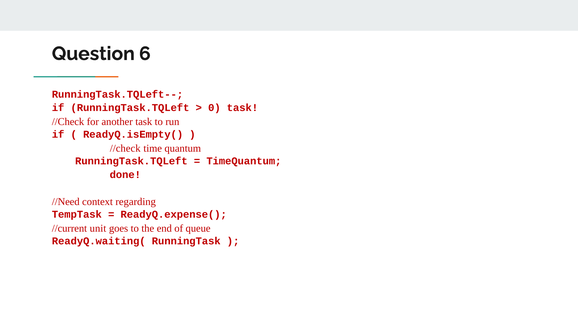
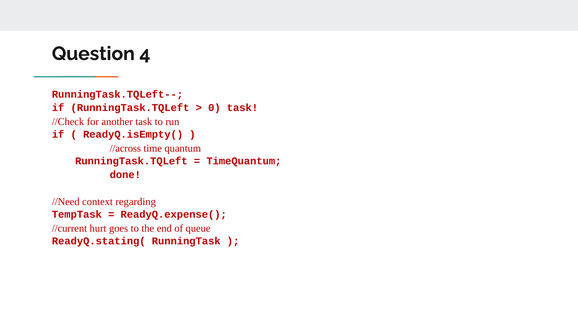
6: 6 -> 4
//check at (125, 149): //check -> //across
unit: unit -> hurt
ReadyQ.waiting(: ReadyQ.waiting( -> ReadyQ.stating(
